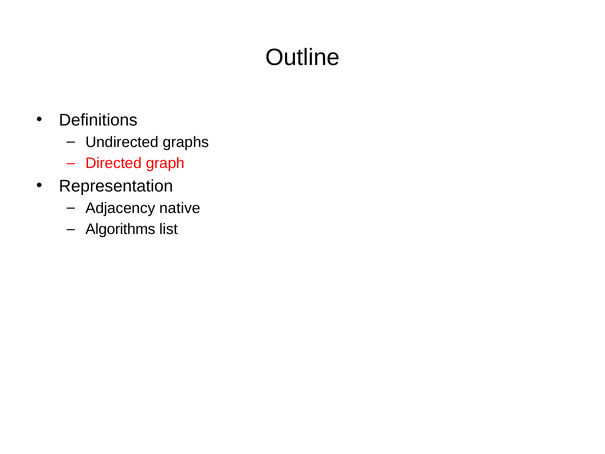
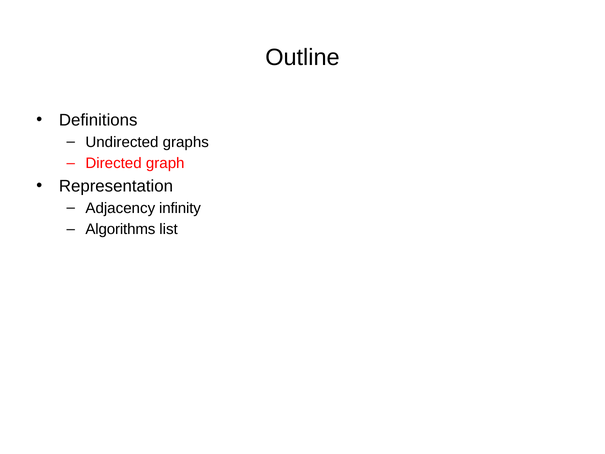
native: native -> infinity
